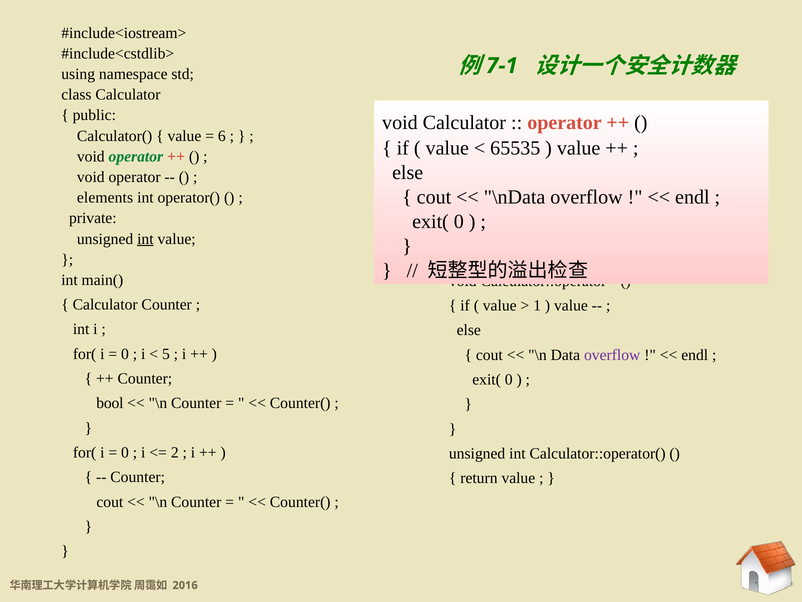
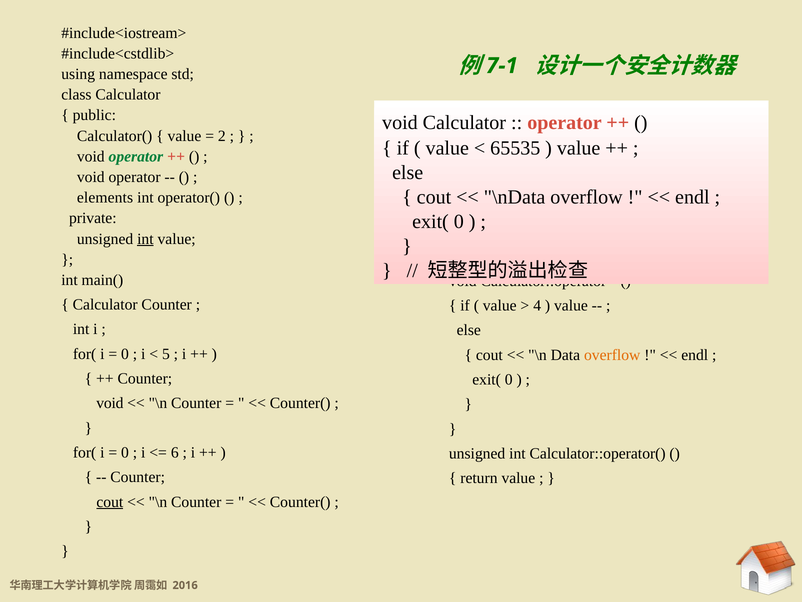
6: 6 -> 2
1: 1 -> 4
overflow at (612, 355) colour: purple -> orange
bool at (110, 403): bool -> void
2: 2 -> 6
cout at (110, 502) underline: none -> present
